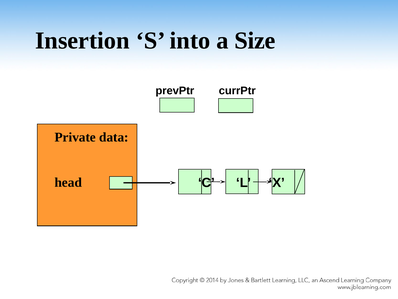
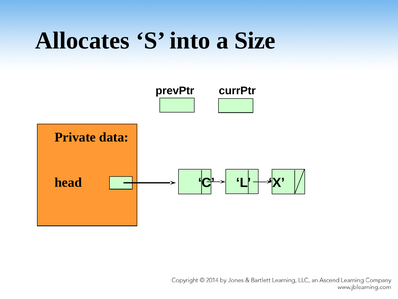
Insertion: Insertion -> Allocates
